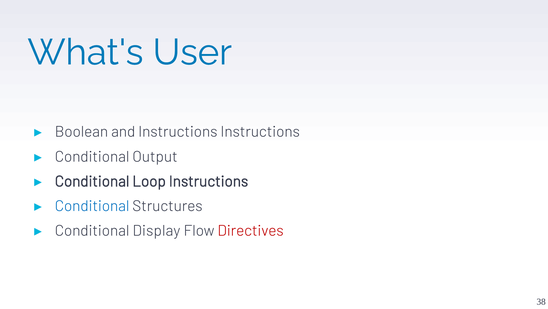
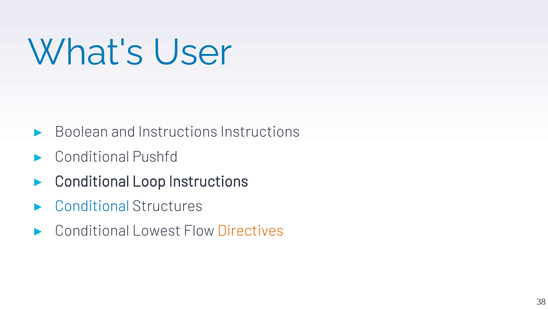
Output: Output -> Pushfd
Display: Display -> Lowest
Directives colour: red -> orange
